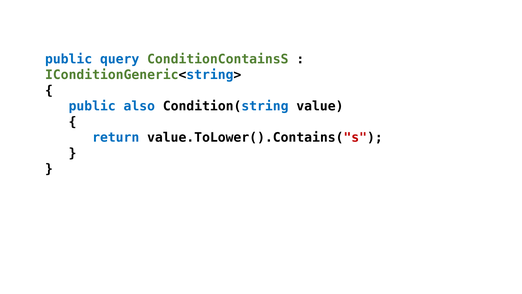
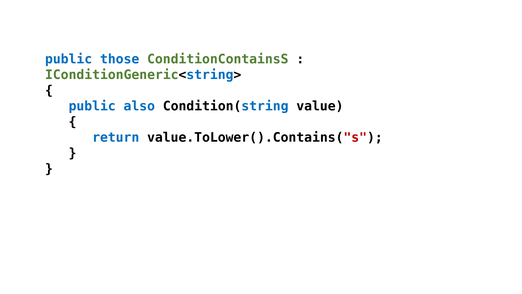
query: query -> those
